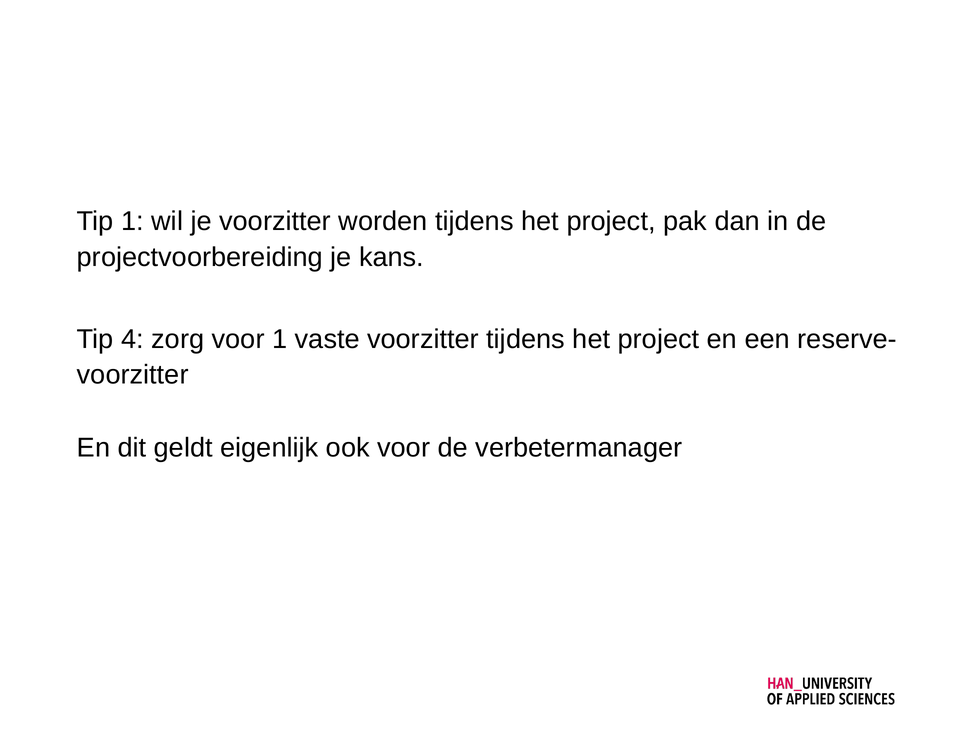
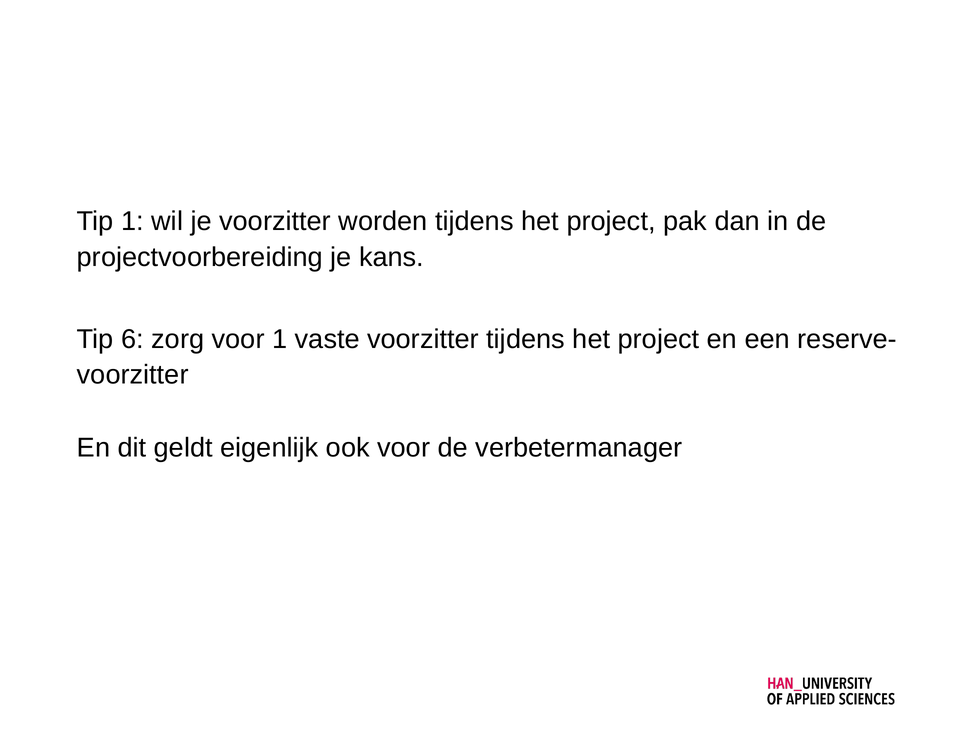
4: 4 -> 6
